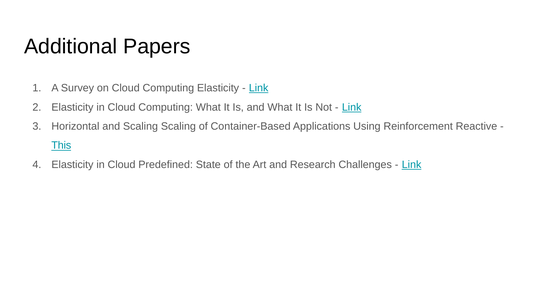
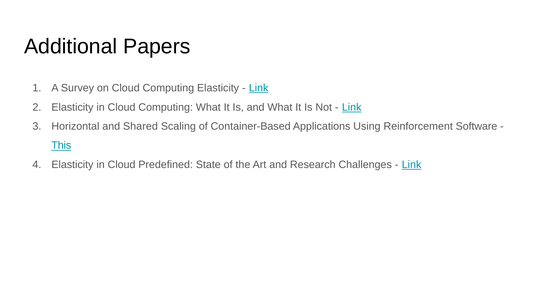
and Scaling: Scaling -> Shared
Reactive: Reactive -> Software
